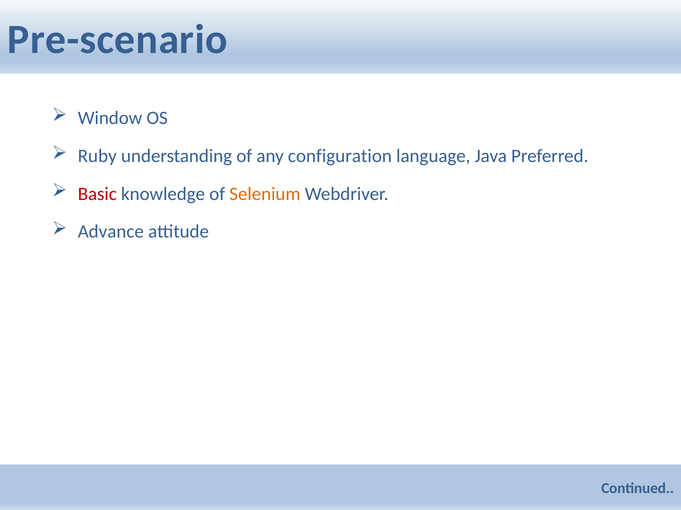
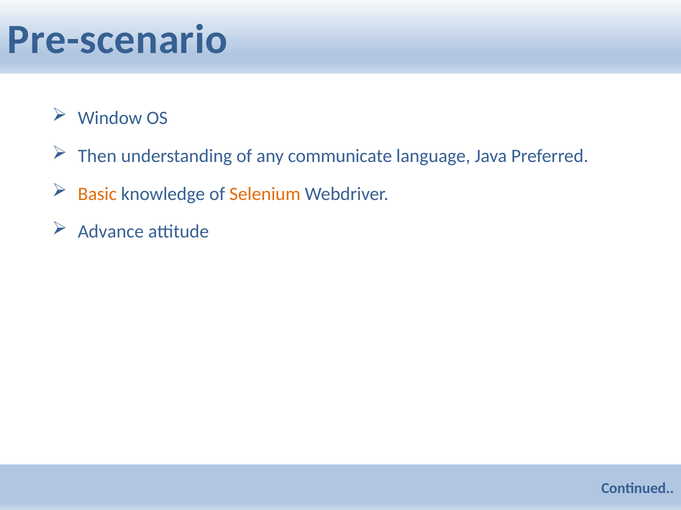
Ruby: Ruby -> Then
configuration: configuration -> communicate
Basic colour: red -> orange
